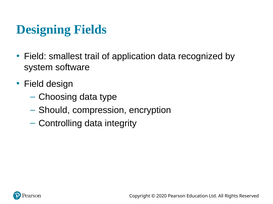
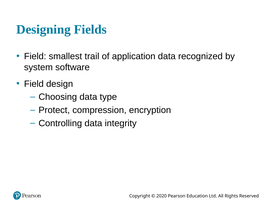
Should: Should -> Protect
